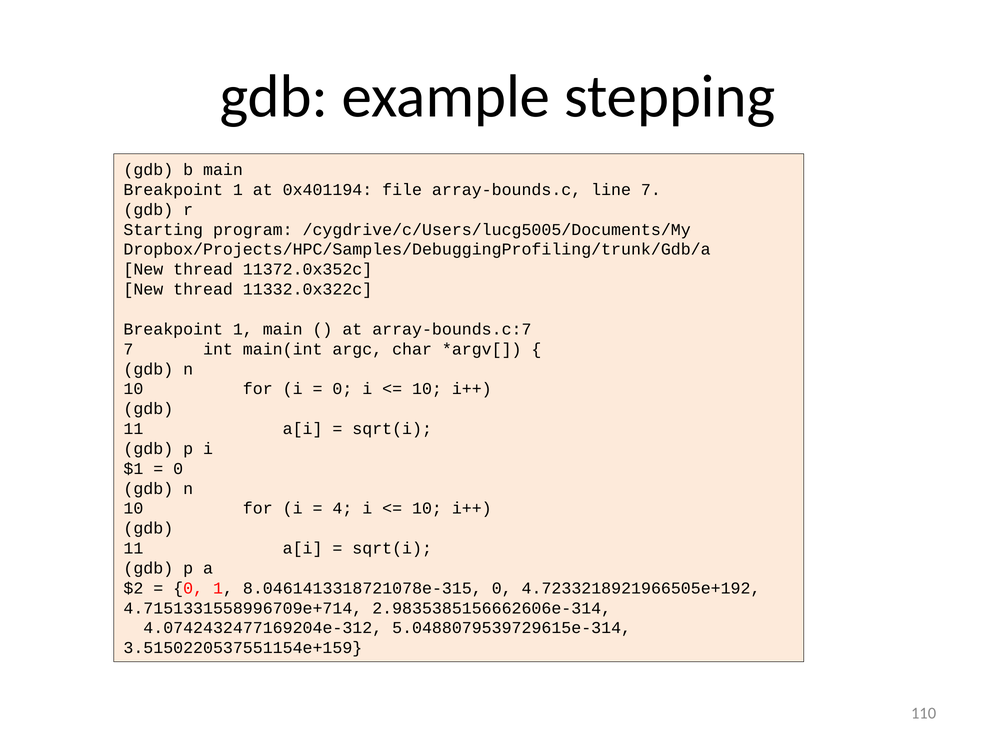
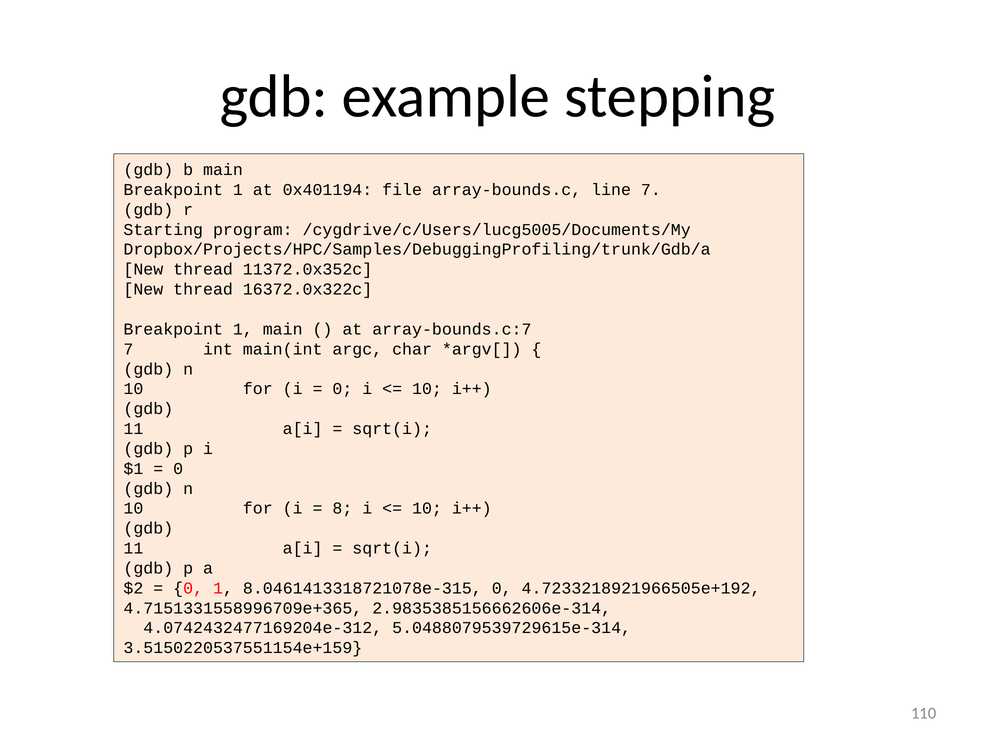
11332.0x322c: 11332.0x322c -> 16372.0x322c
4: 4 -> 8
4.7151331558996709e+714: 4.7151331558996709e+714 -> 4.7151331558996709e+365
